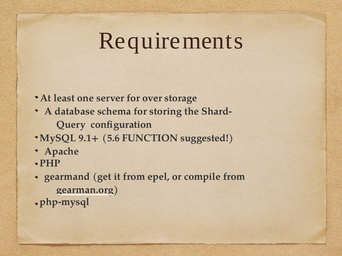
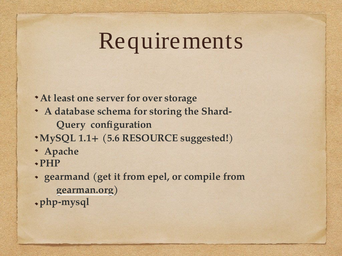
9.1+: 9.1+ -> 1.1+
FUNCTION: FUNCTION -> RESOURCE
